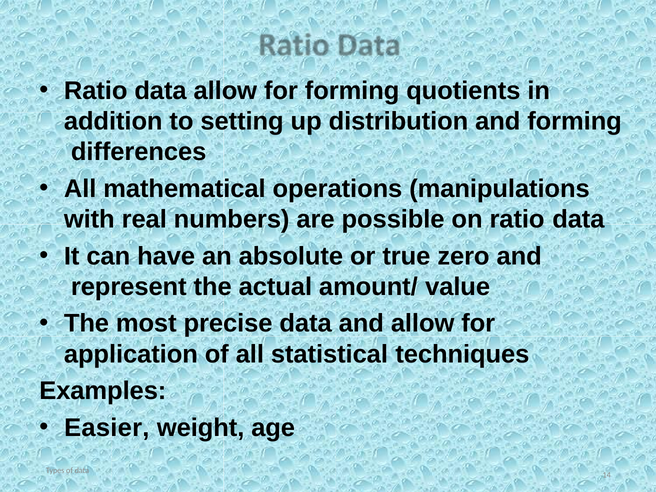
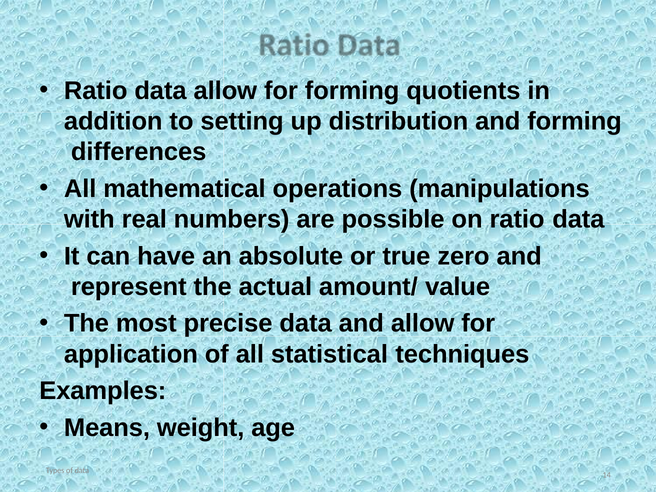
Easier: Easier -> Means
